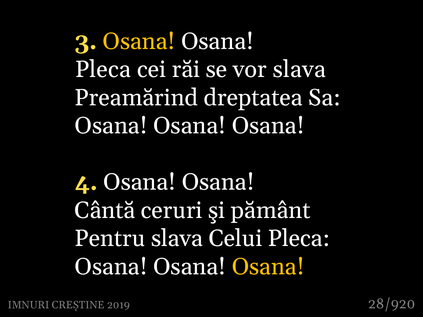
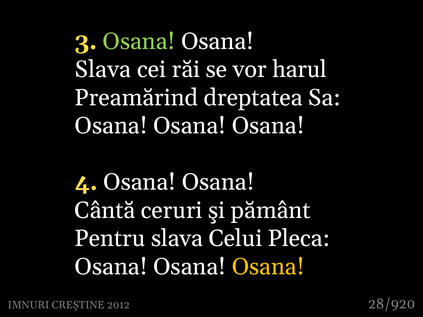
Osana at (139, 41) colour: yellow -> light green
Pleca at (103, 70): Pleca -> Slava
vor slava: slava -> harul
2019: 2019 -> 2012
